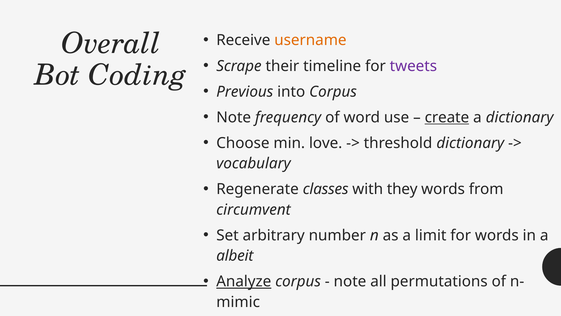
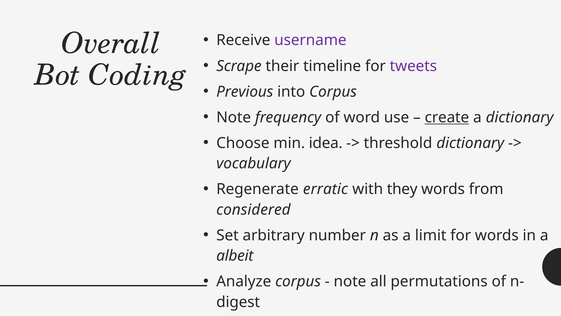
username colour: orange -> purple
love: love -> idea
classes: classes -> erratic
circumvent: circumvent -> considered
Analyze underline: present -> none
mimic: mimic -> digest
